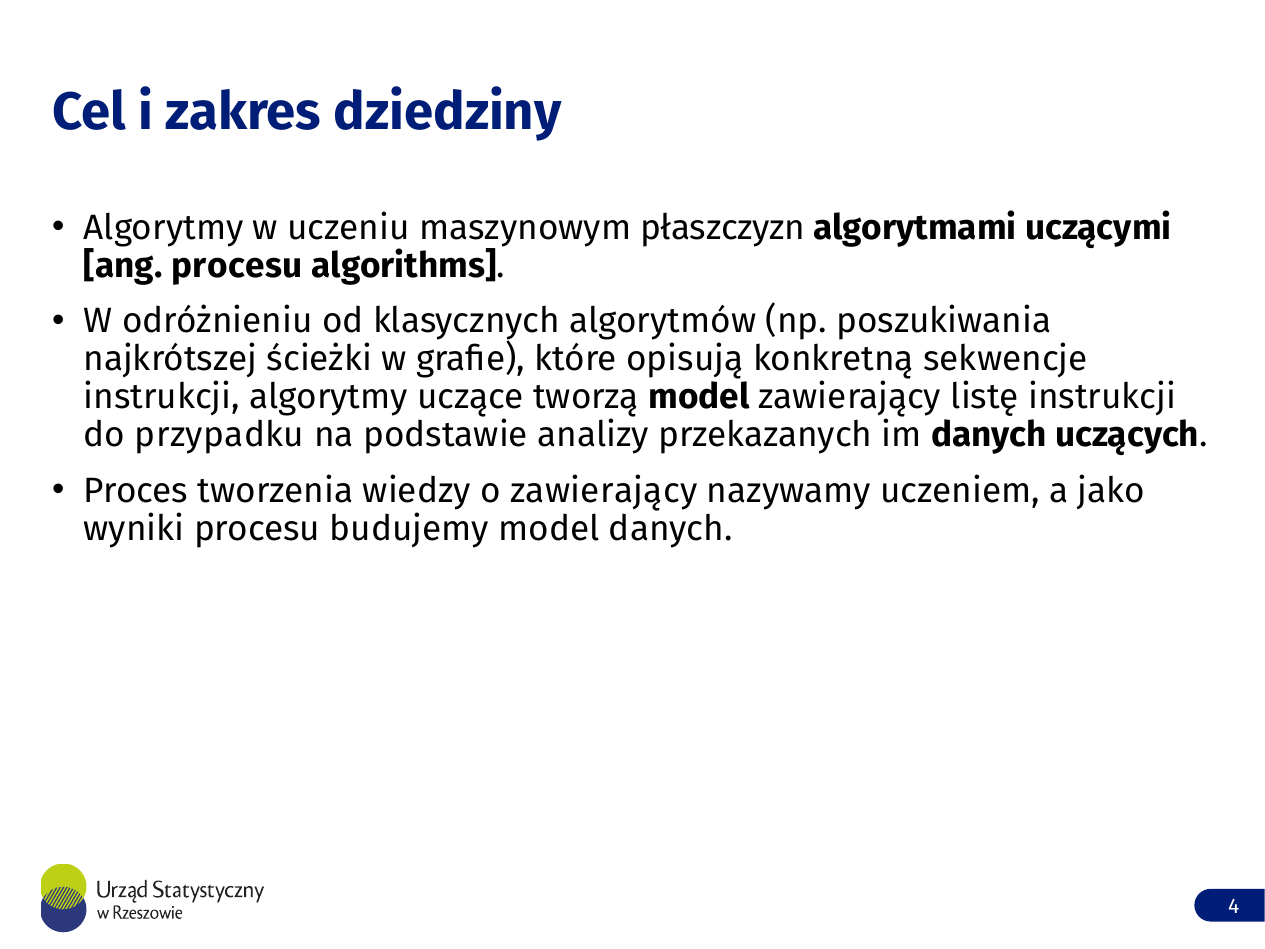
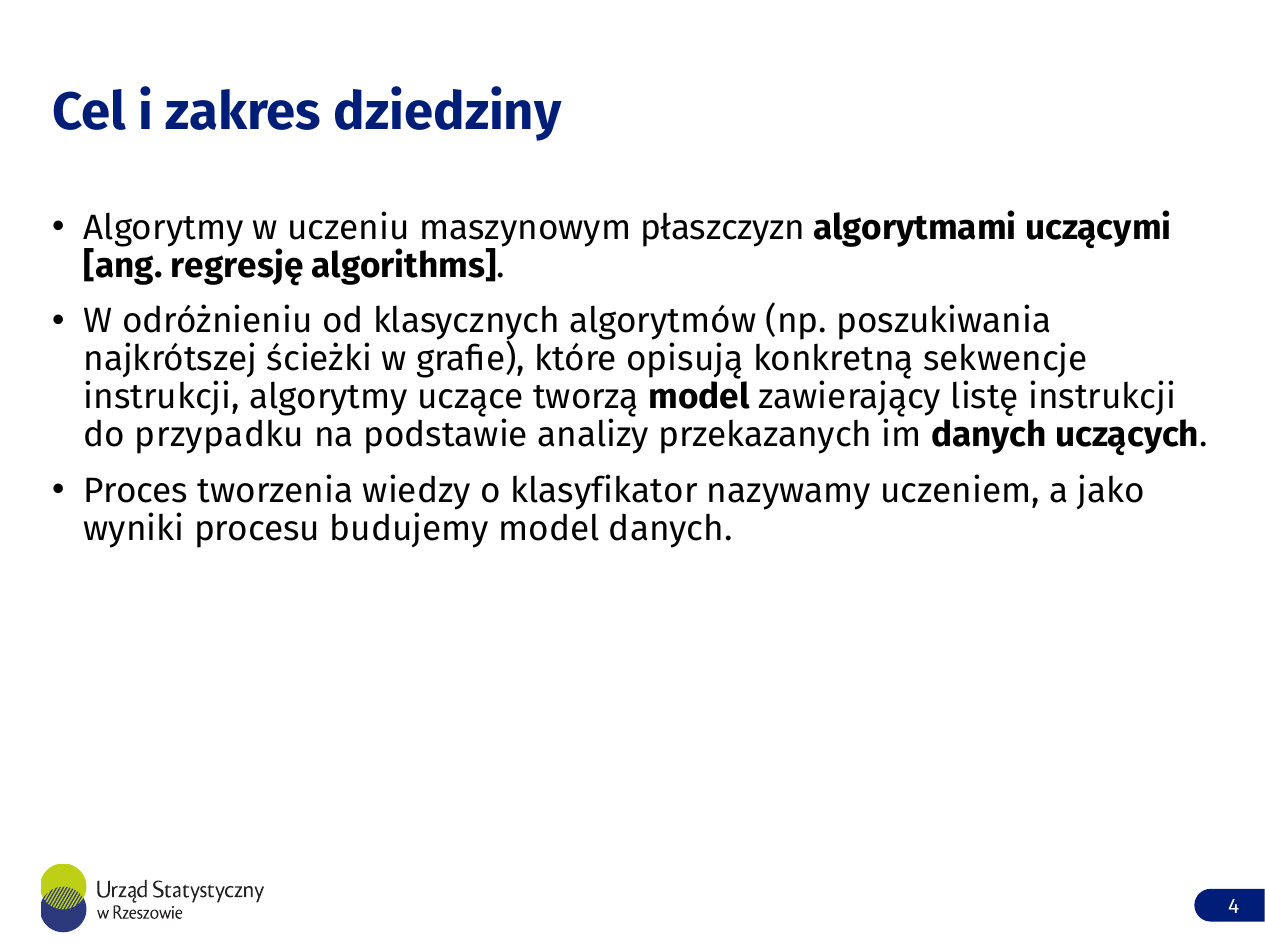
ang procesu: procesu -> regresję
o zawierający: zawierający -> klasyfikator
